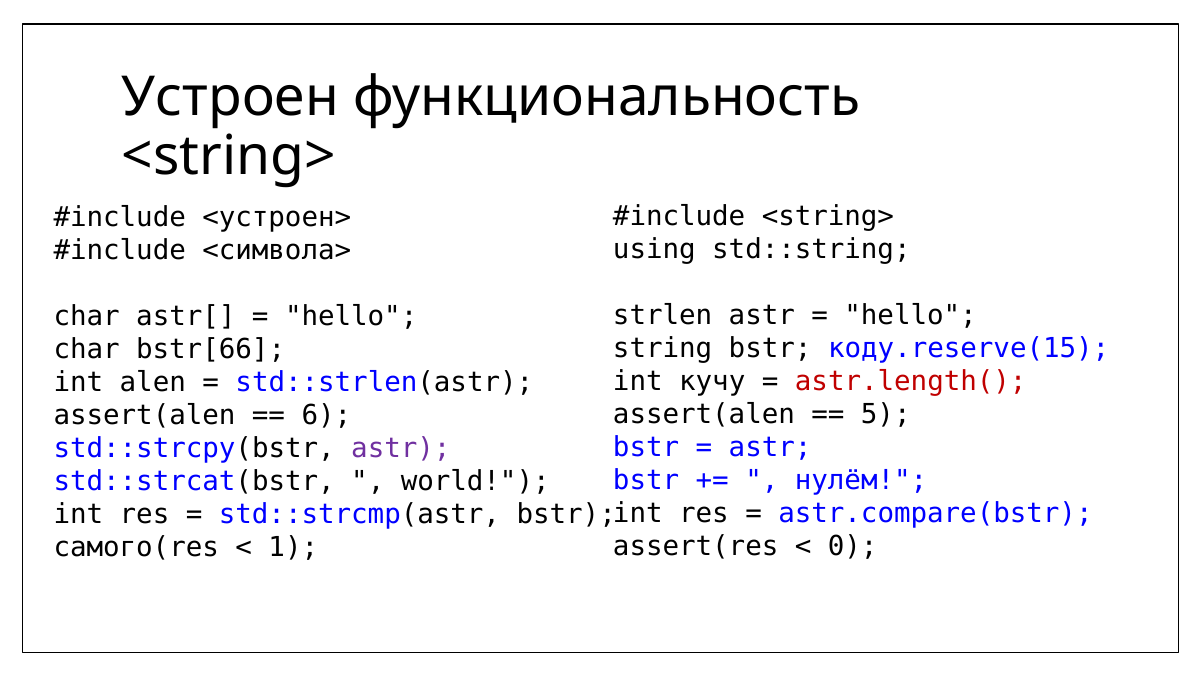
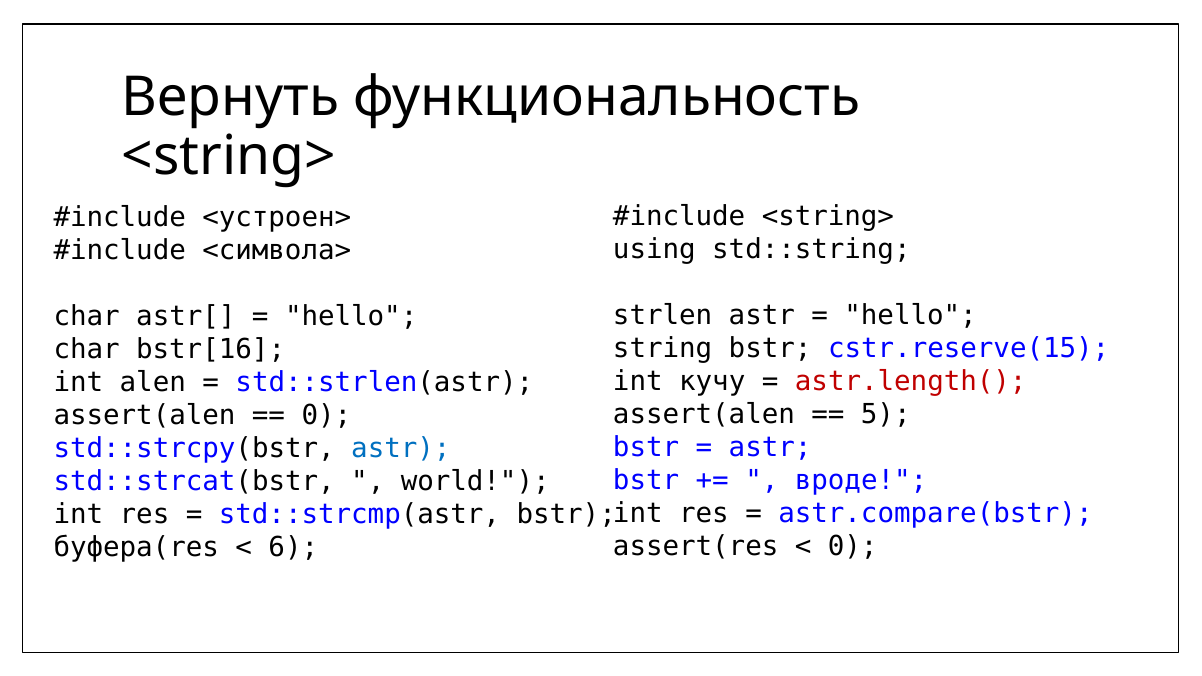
Устроен: Устроен -> Вернуть
коду.reserve(15: коду.reserve(15 -> cstr.reserve(15
bstr[66: bstr[66 -> bstr[16
6 at (326, 415): 6 -> 0
astr at (401, 448) colour: purple -> blue
нулём: нулём -> вроде
самого(res: самого(res -> буфера(res
1: 1 -> 6
